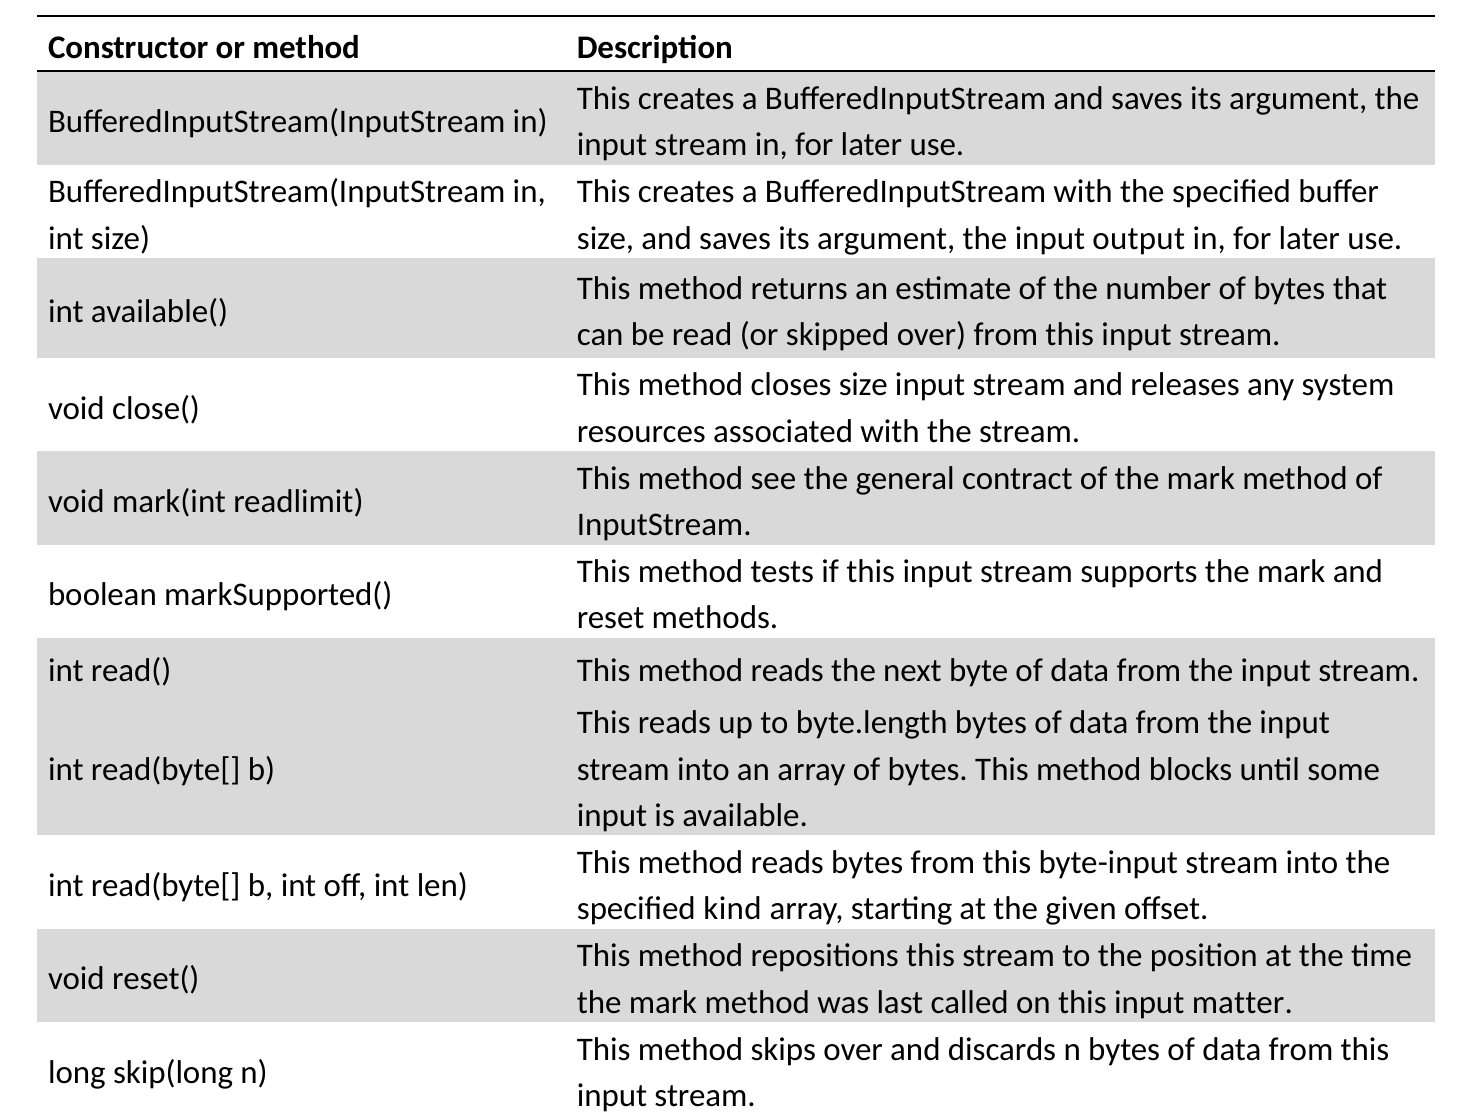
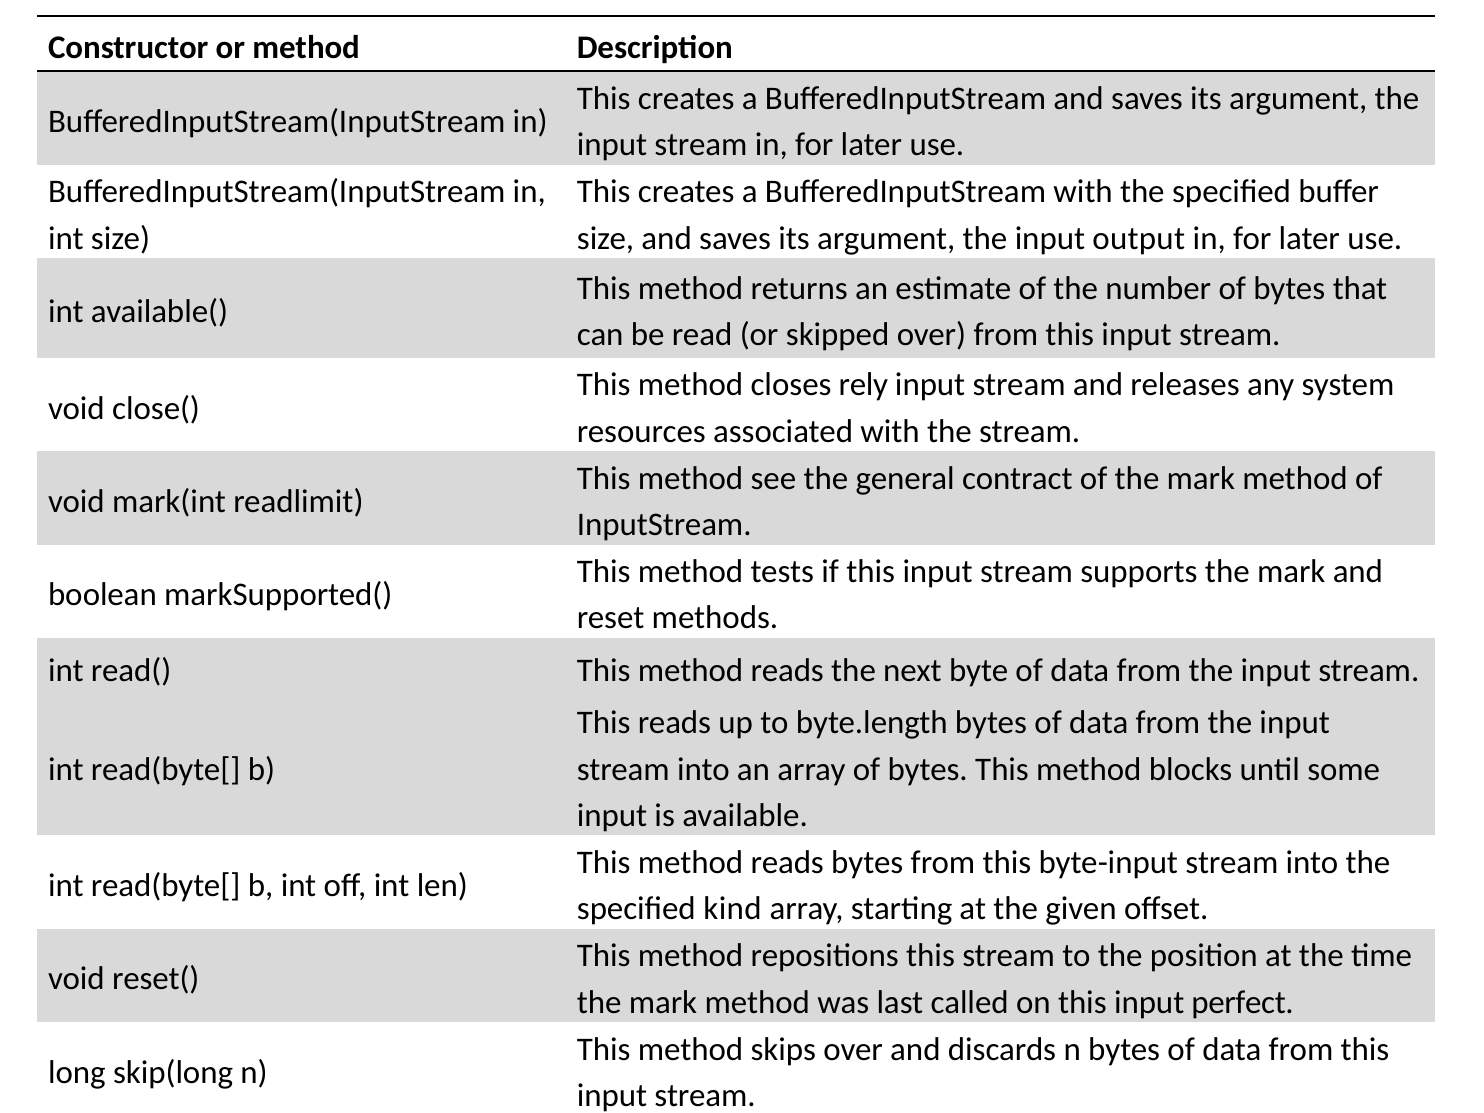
closes size: size -> rely
matter: matter -> perfect
